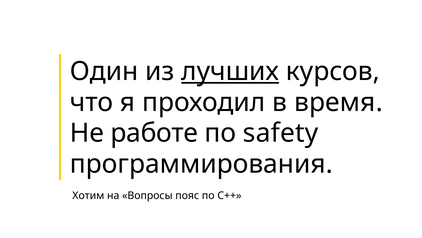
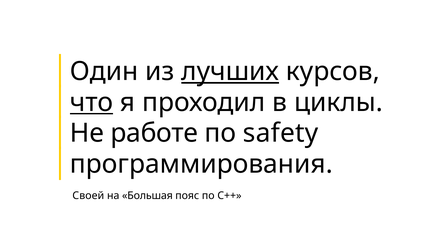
что underline: none -> present
время: время -> циклы
Хотим: Хотим -> Своей
Вопросы: Вопросы -> Большая
